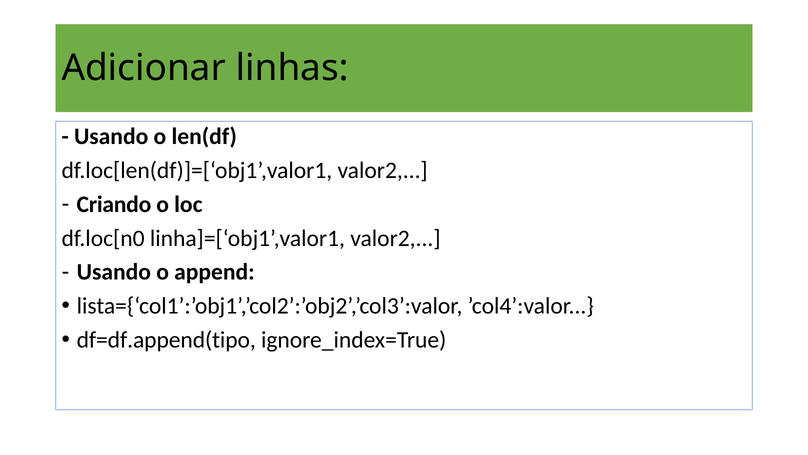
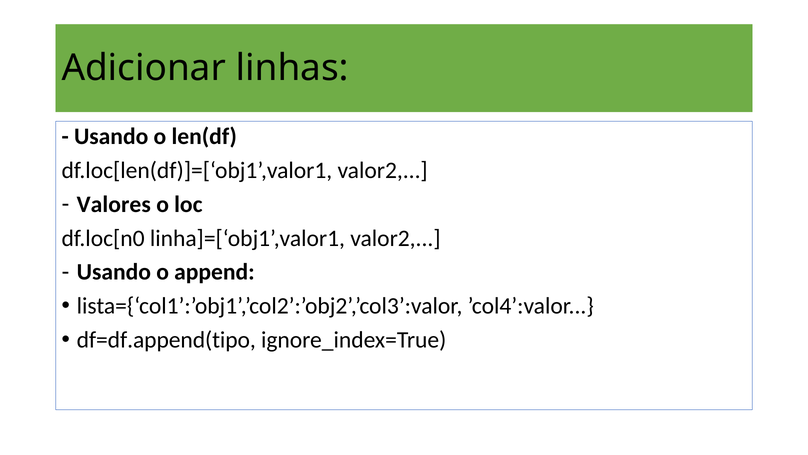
Criando: Criando -> Valores
